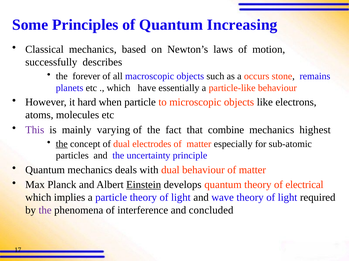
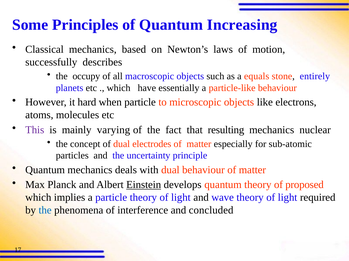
forever: forever -> occupy
occurs: occurs -> equals
remains: remains -> entirely
combine: combine -> resulting
highest: highest -> nuclear
the at (62, 144) underline: present -> none
electrical: electrical -> proposed
the at (45, 211) colour: purple -> blue
